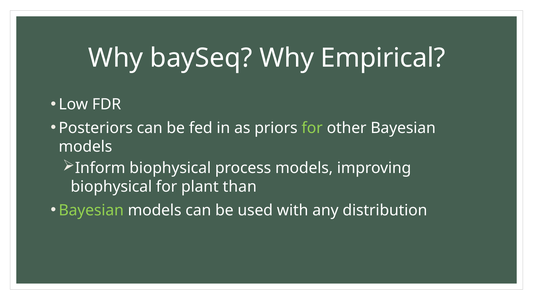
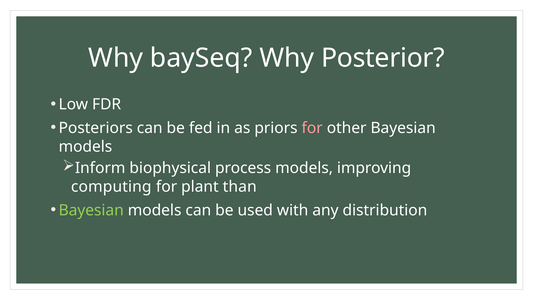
Empirical: Empirical -> Posterior
for at (312, 128) colour: light green -> pink
biophysical at (111, 187): biophysical -> computing
